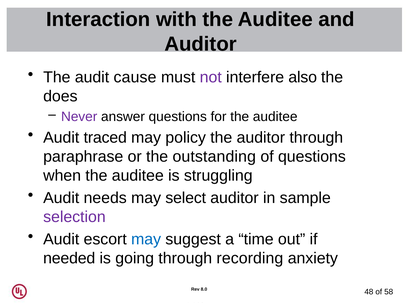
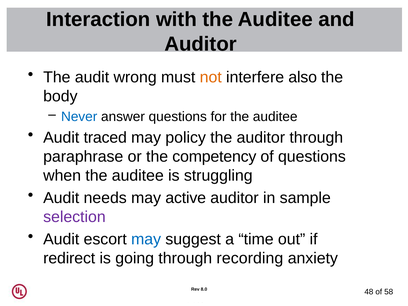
cause: cause -> wrong
not colour: purple -> orange
does: does -> body
Never colour: purple -> blue
outstanding: outstanding -> competency
select: select -> active
needed: needed -> redirect
